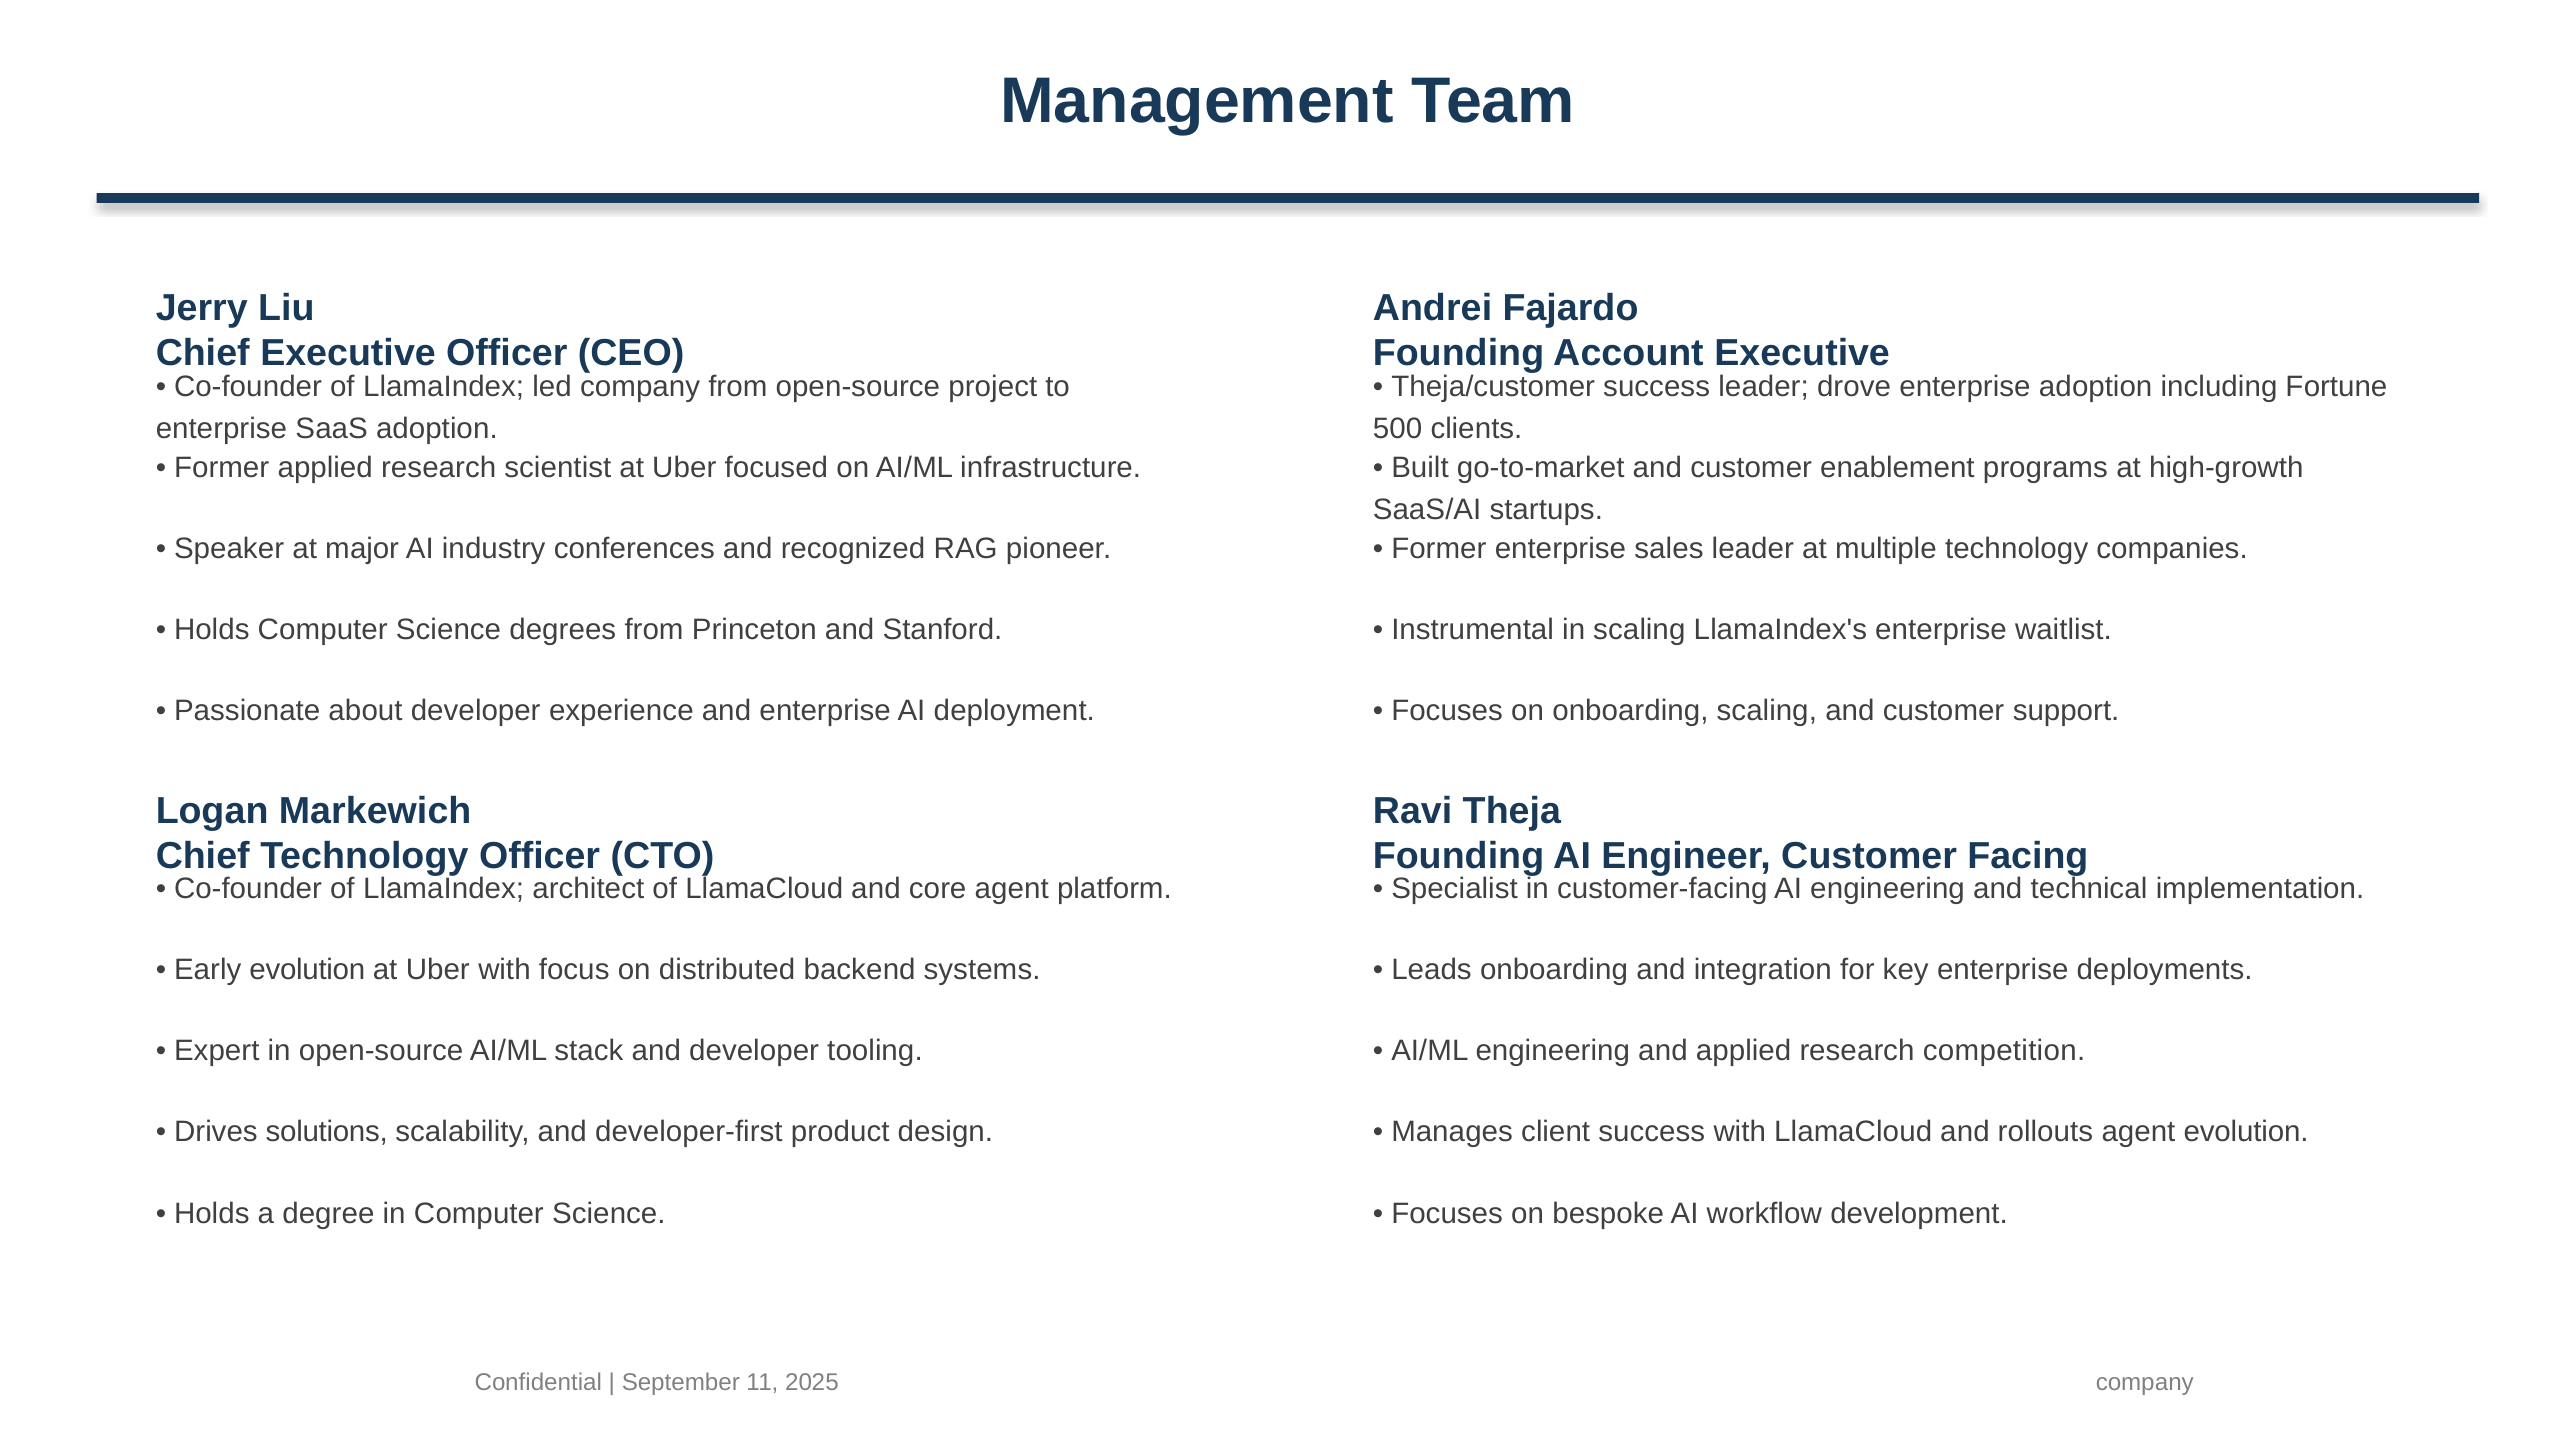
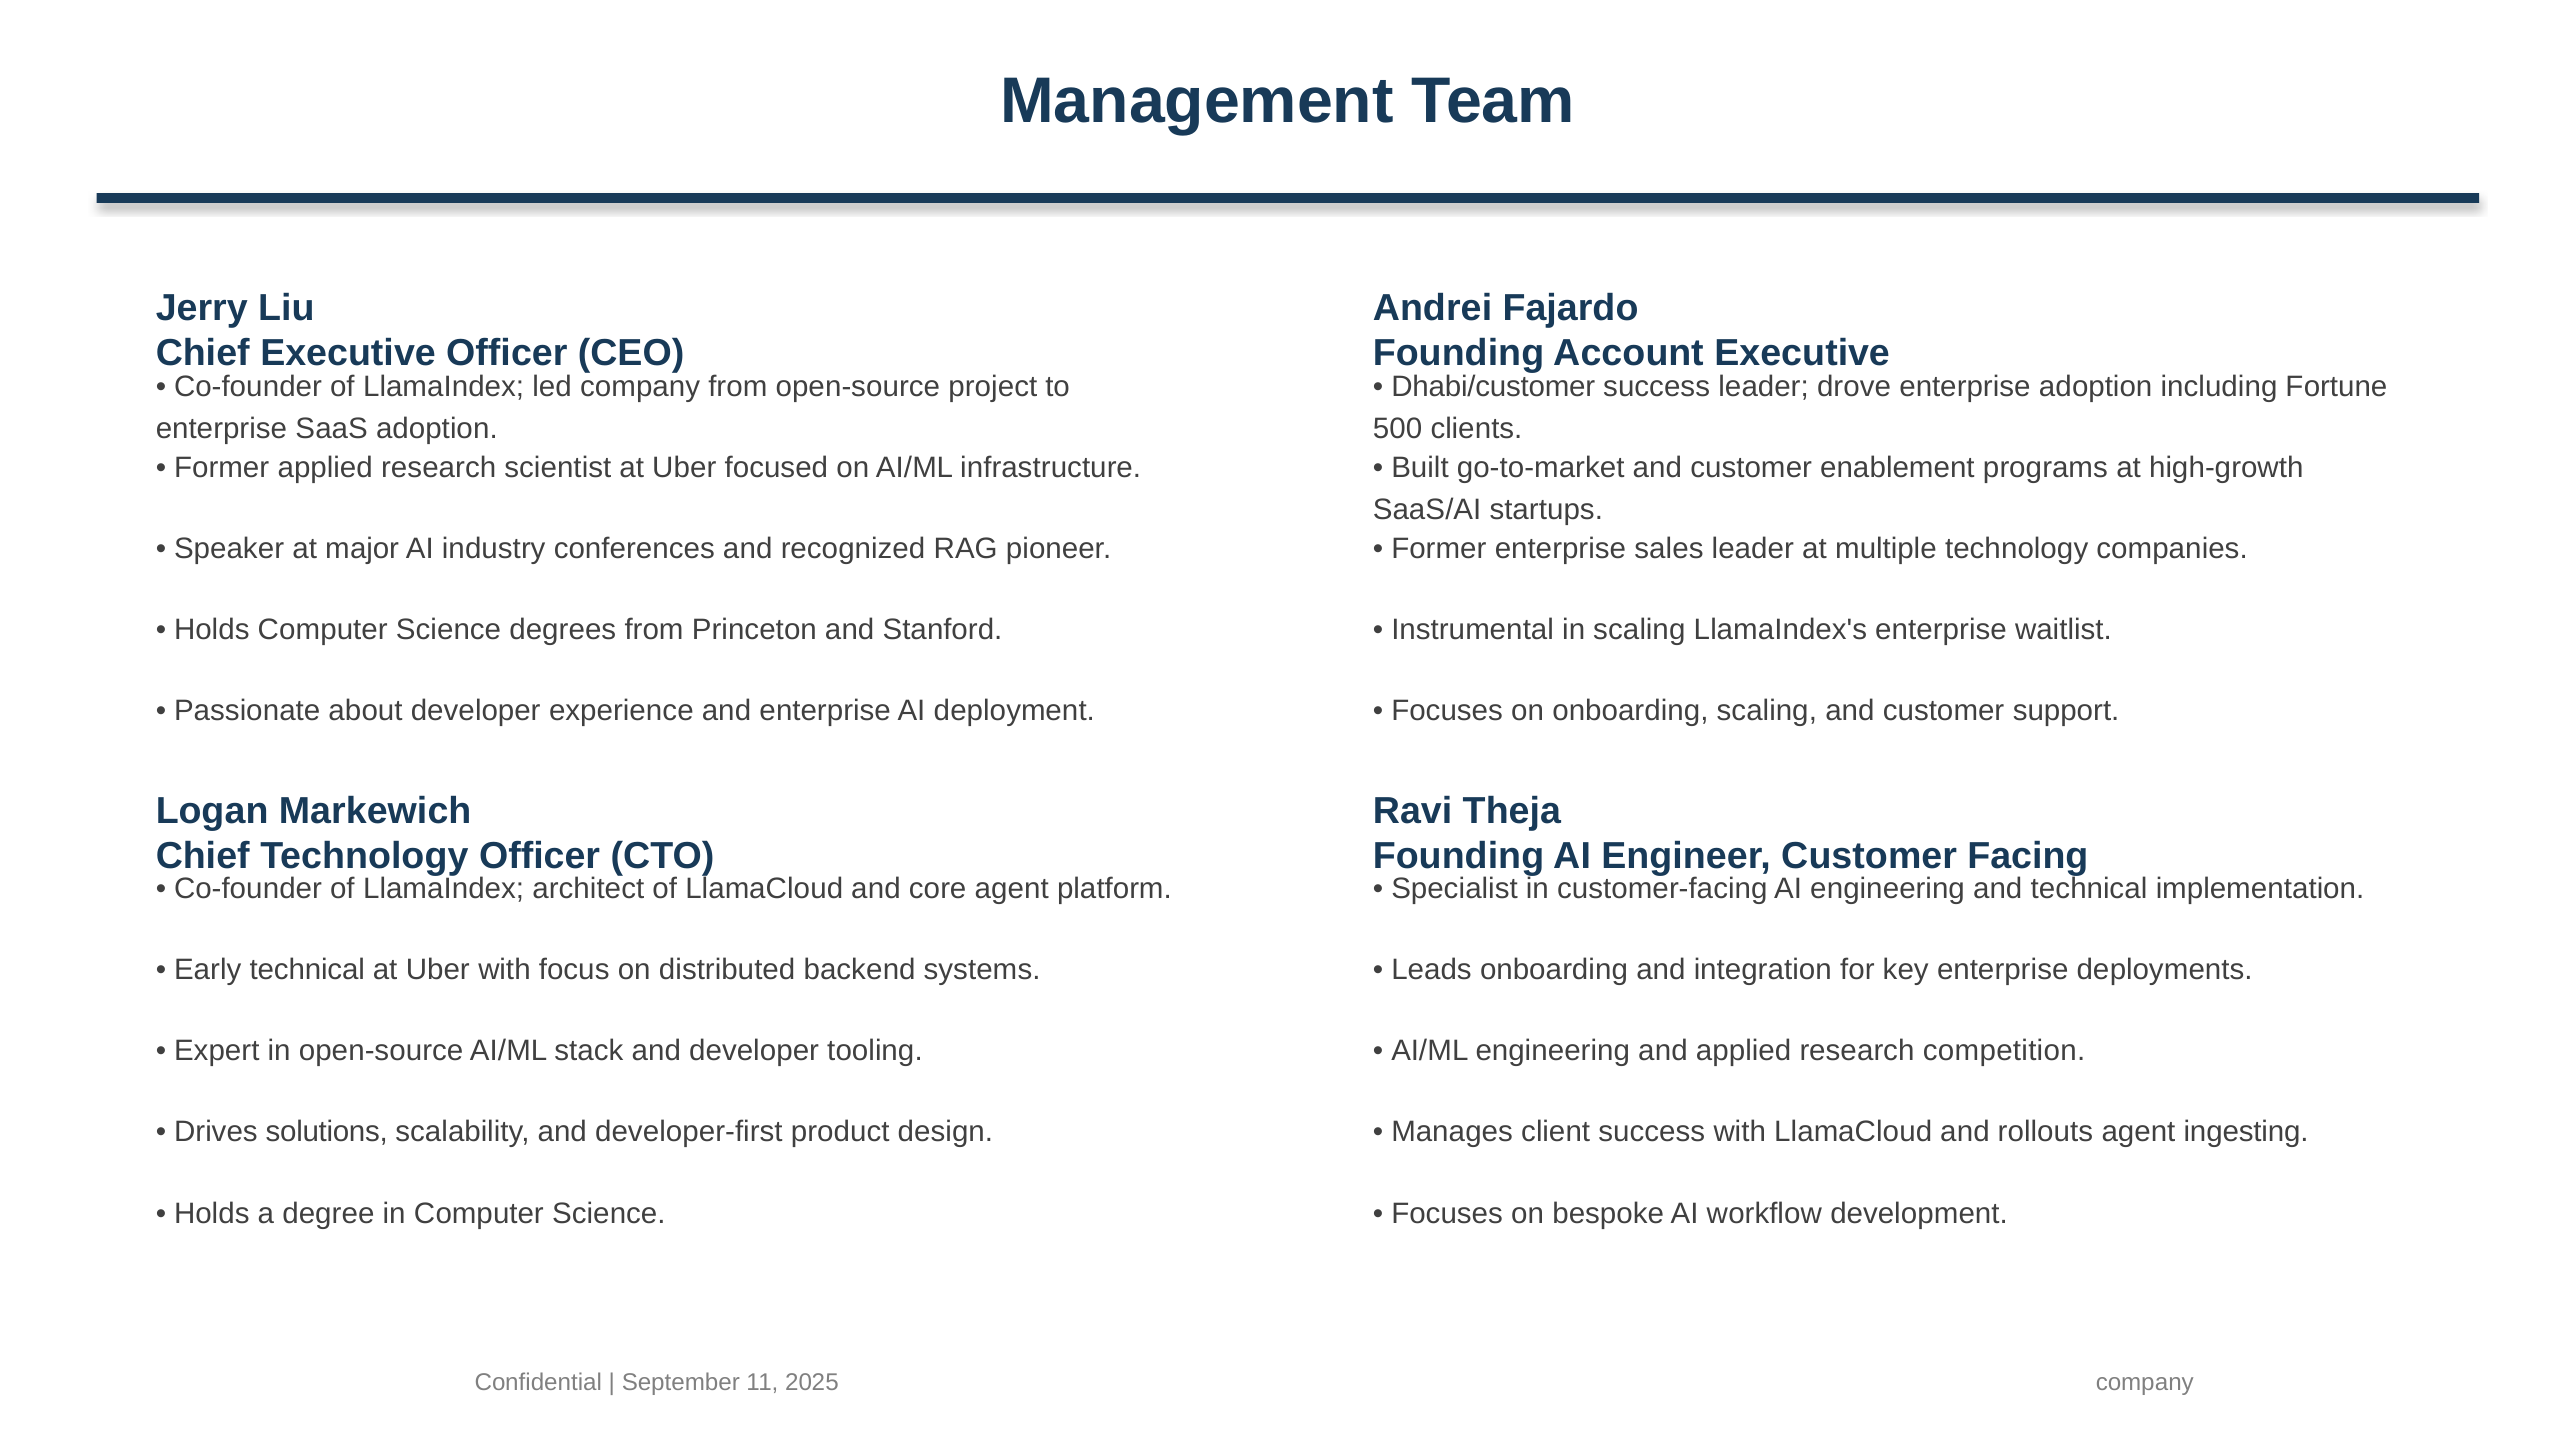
Theja/customer: Theja/customer -> Dhabi/customer
Early evolution: evolution -> technical
agent evolution: evolution -> ingesting
